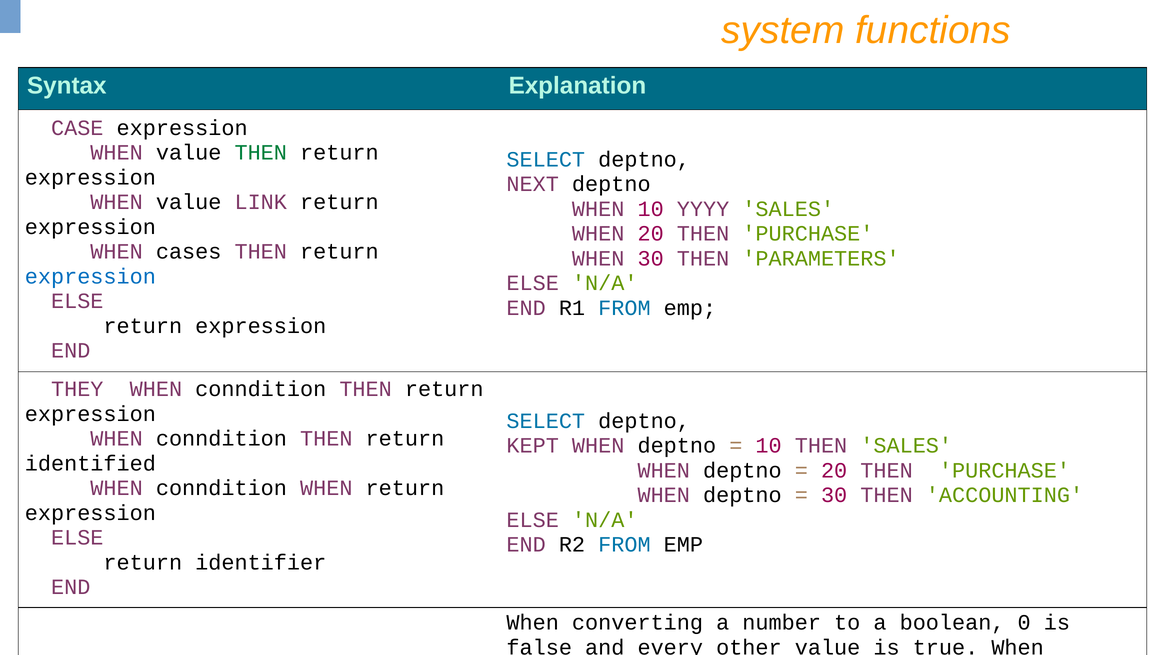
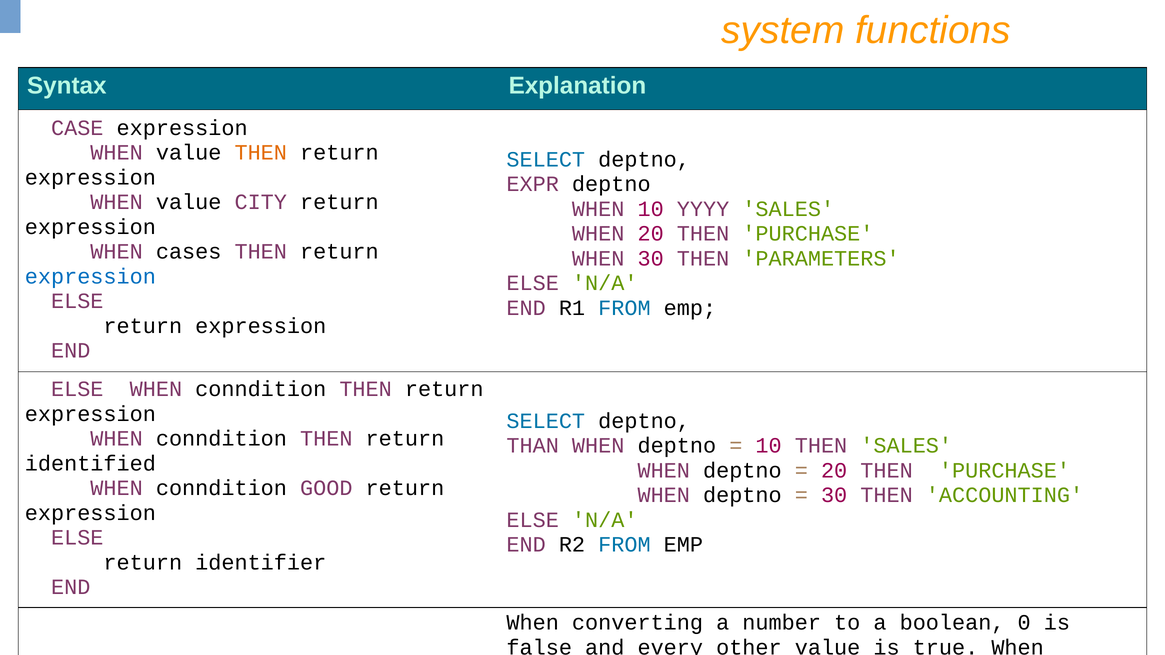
THEN at (261, 153) colour: green -> orange
NEXT: NEXT -> EXPR
LINK: LINK -> CITY
THEY at (77, 389): THEY -> ELSE
KEPT: KEPT -> THAN
conndition WHEN: WHEN -> GOOD
